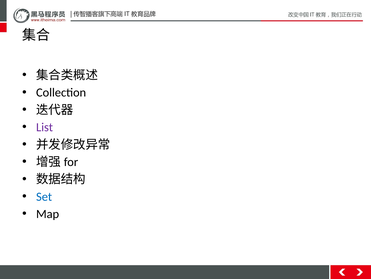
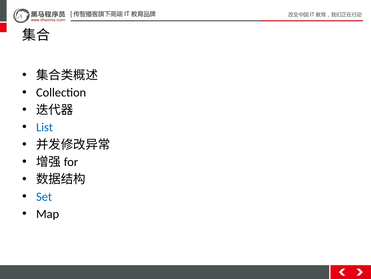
List colour: purple -> blue
